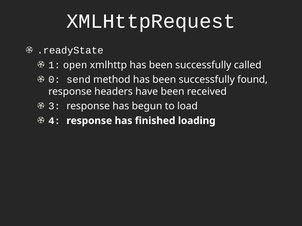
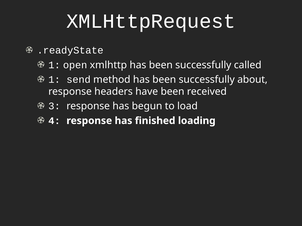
0 at (54, 80): 0 -> 1
found: found -> about
